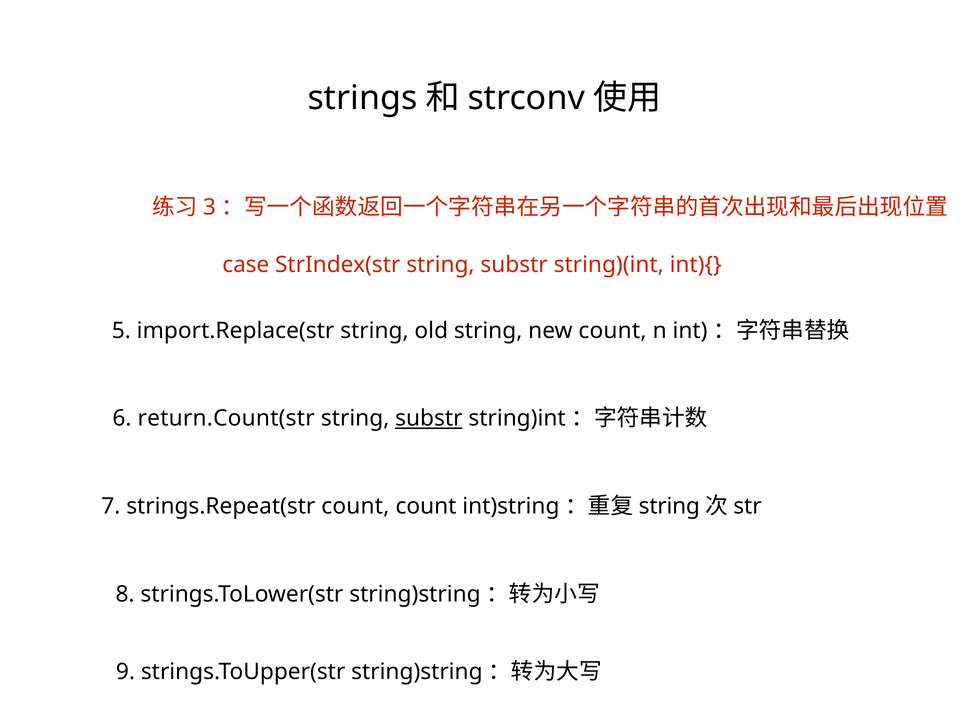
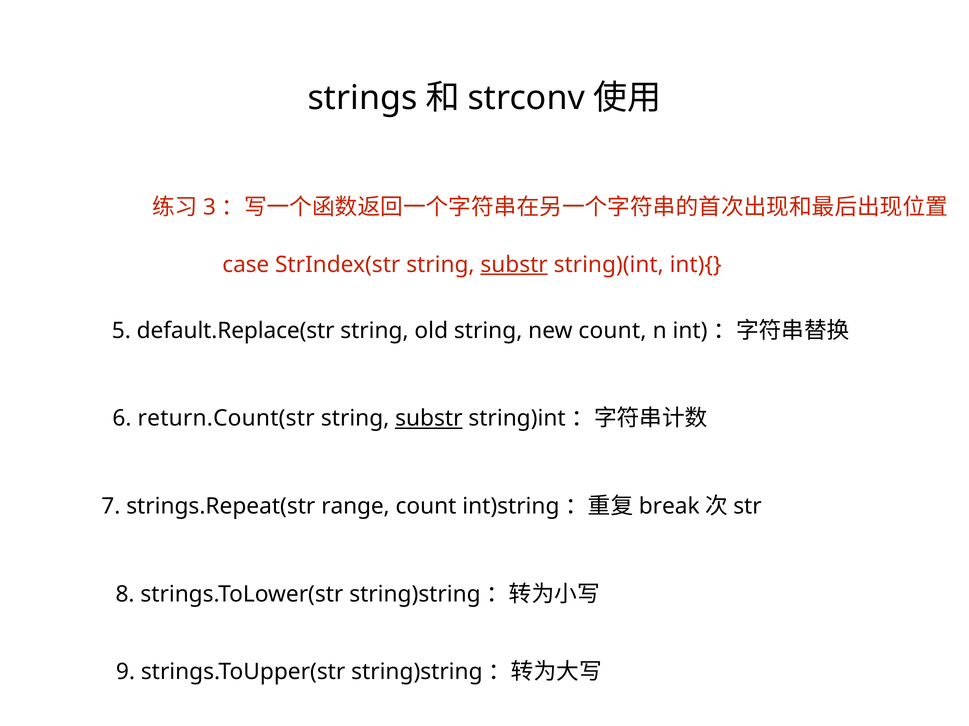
substr at (514, 265) underline: none -> present
import.Replace(str: import.Replace(str -> default.Replace(str
strings.Repeat(str count: count -> range
string at (669, 507): string -> break
